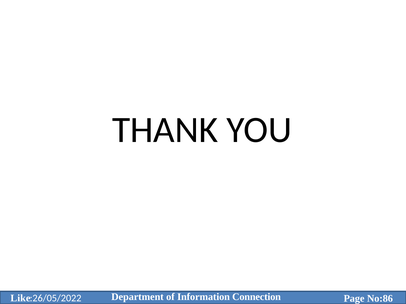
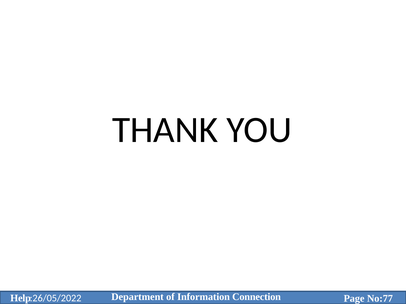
Like: Like -> Help
No:86: No:86 -> No:77
